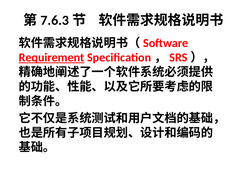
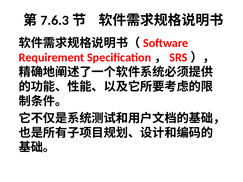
Requirement underline: present -> none
